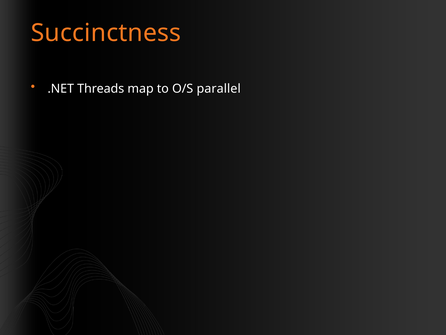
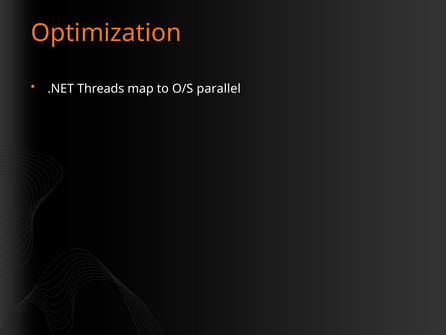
Succinctness: Succinctness -> Optimization
